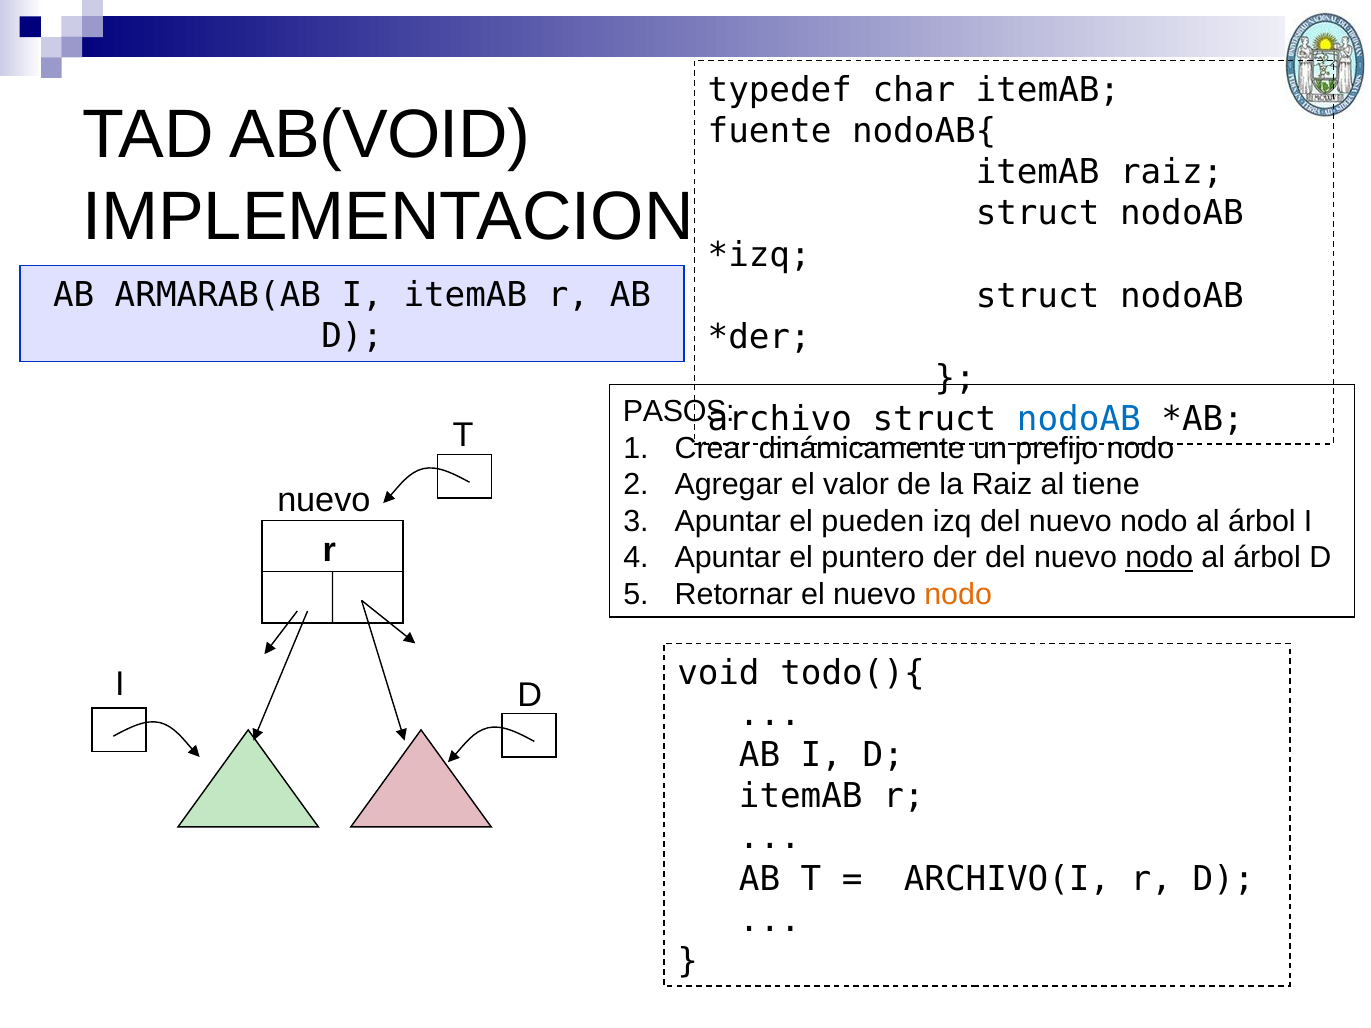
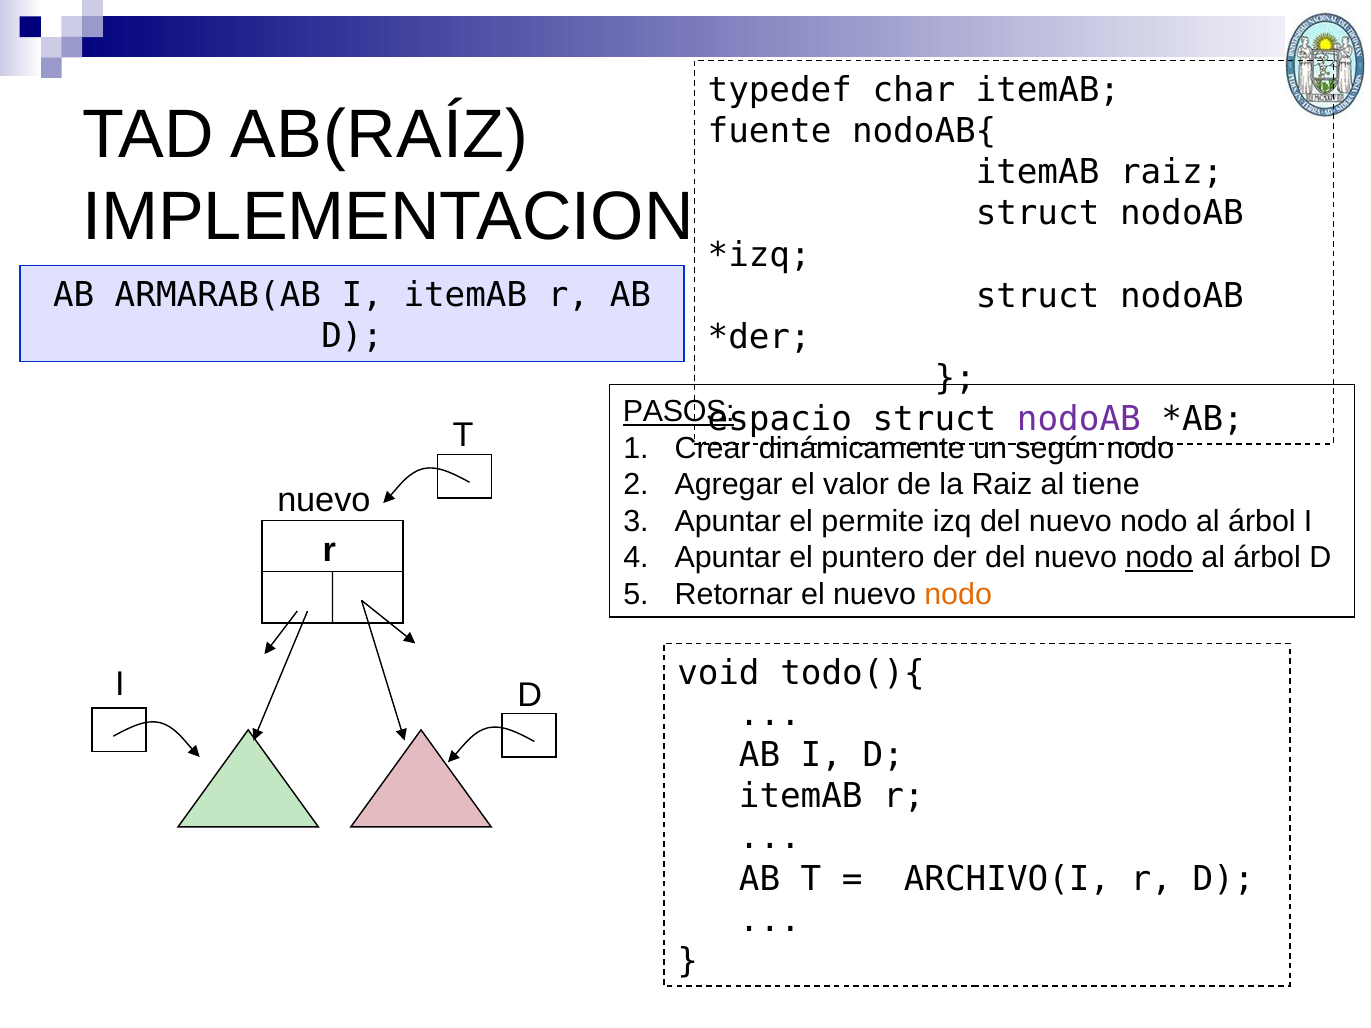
AB(VOID: AB(VOID -> AB(RAÍZ
PASOS underline: none -> present
archivo: archivo -> espacio
nodoAB at (1079, 419) colour: blue -> purple
prefijo: prefijo -> según
pueden: pueden -> permite
